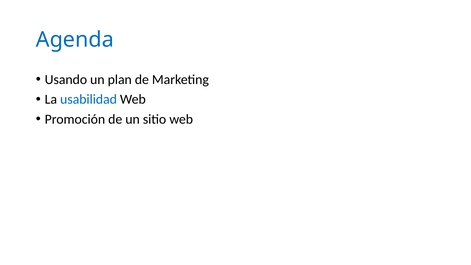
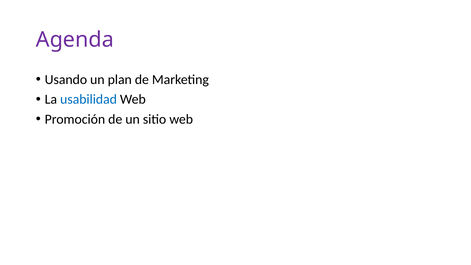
Agenda colour: blue -> purple
